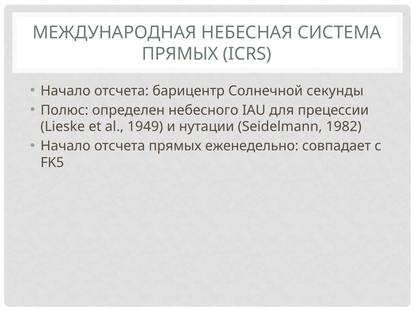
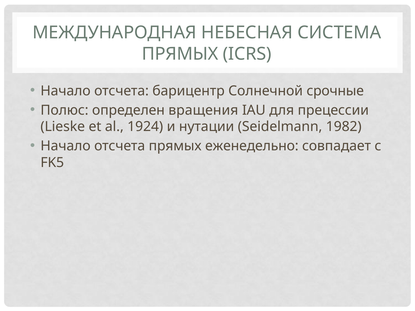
секунды: секунды -> срочные
небесного: небесного -> вращения
1949: 1949 -> 1924
